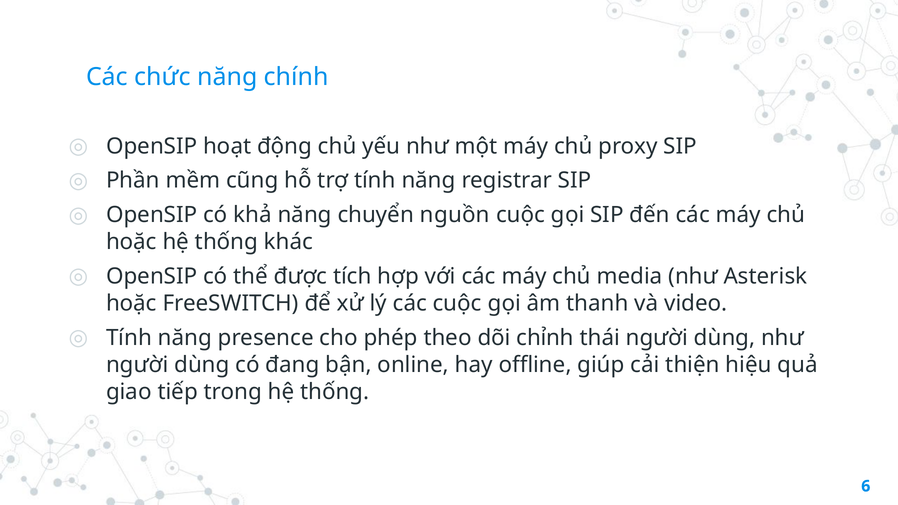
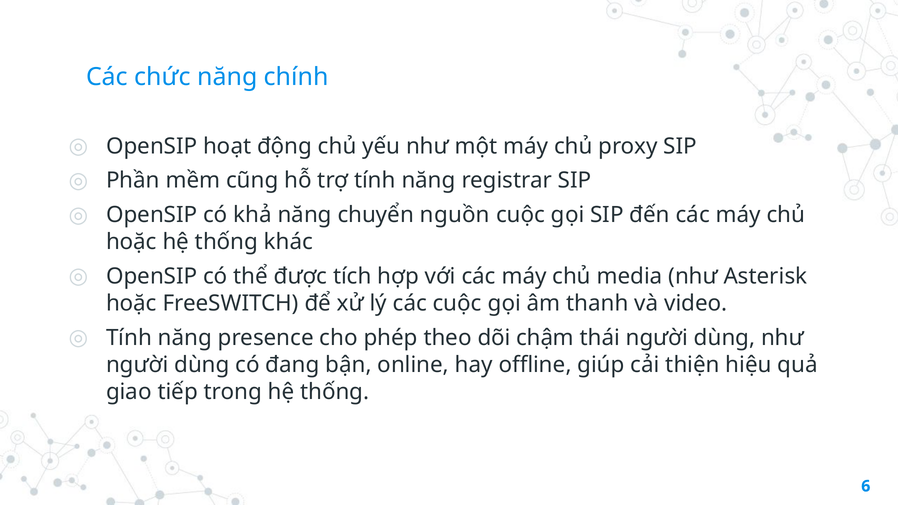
chỉnh: chỉnh -> chậm
